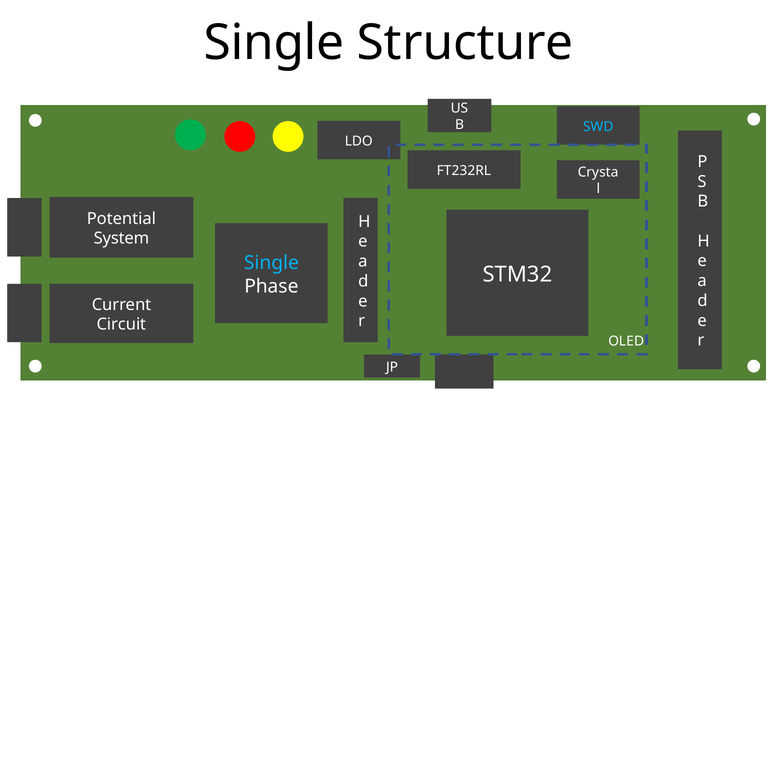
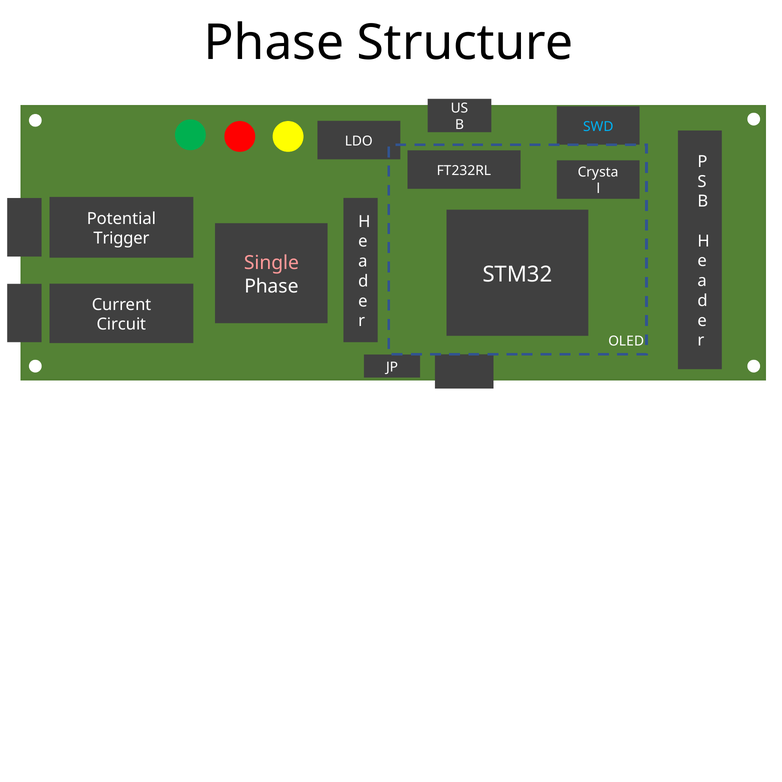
Single at (274, 43): Single -> Phase
System: System -> Trigger
Single at (271, 263) colour: light blue -> pink
